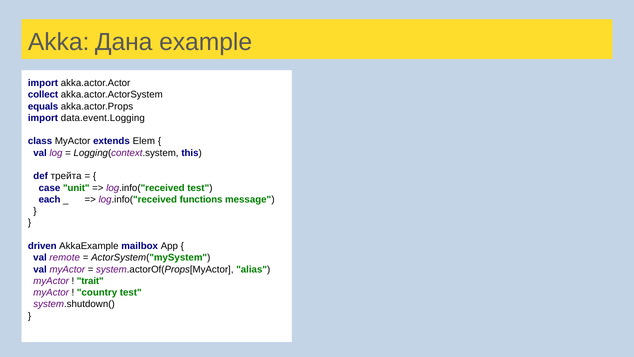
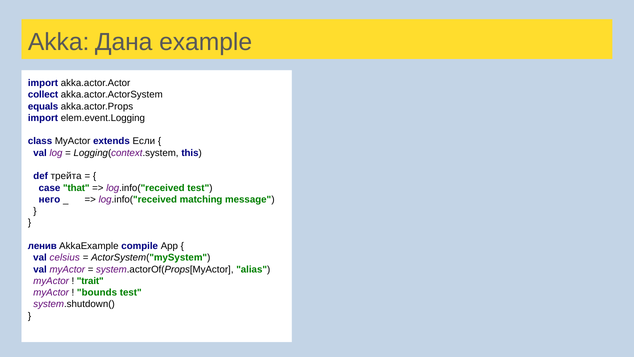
data.event.Logging: data.event.Logging -> elem.event.Logging
Elem: Elem -> Если
unit: unit -> that
each: each -> него
functions: functions -> matching
driven: driven -> ленив
mailbox: mailbox -> compile
remote: remote -> celsius
country: country -> bounds
